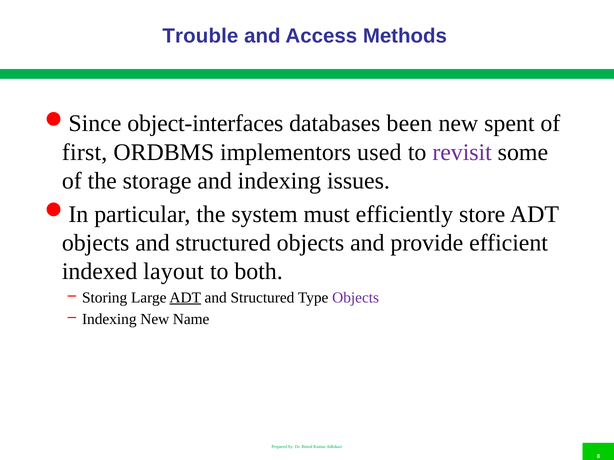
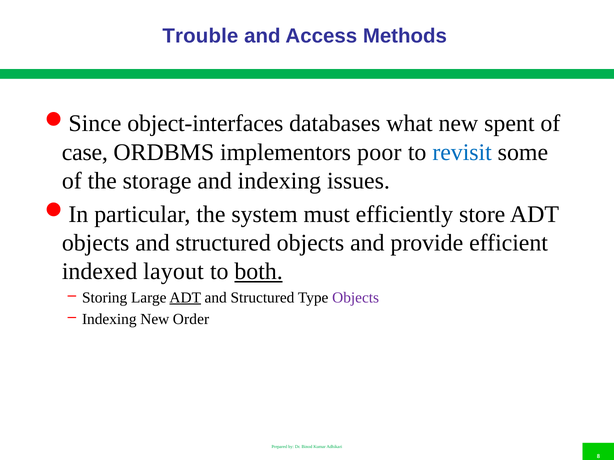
been: been -> what
first: first -> case
used: used -> poor
revisit colour: purple -> blue
both underline: none -> present
Name: Name -> Order
